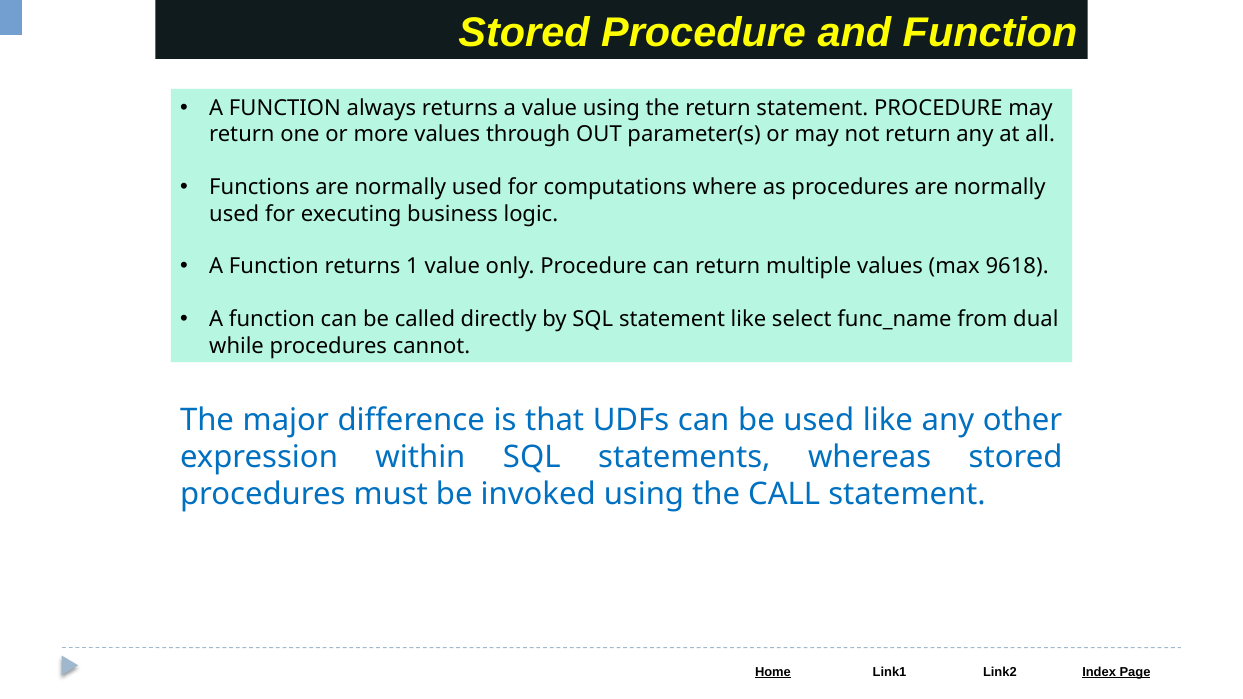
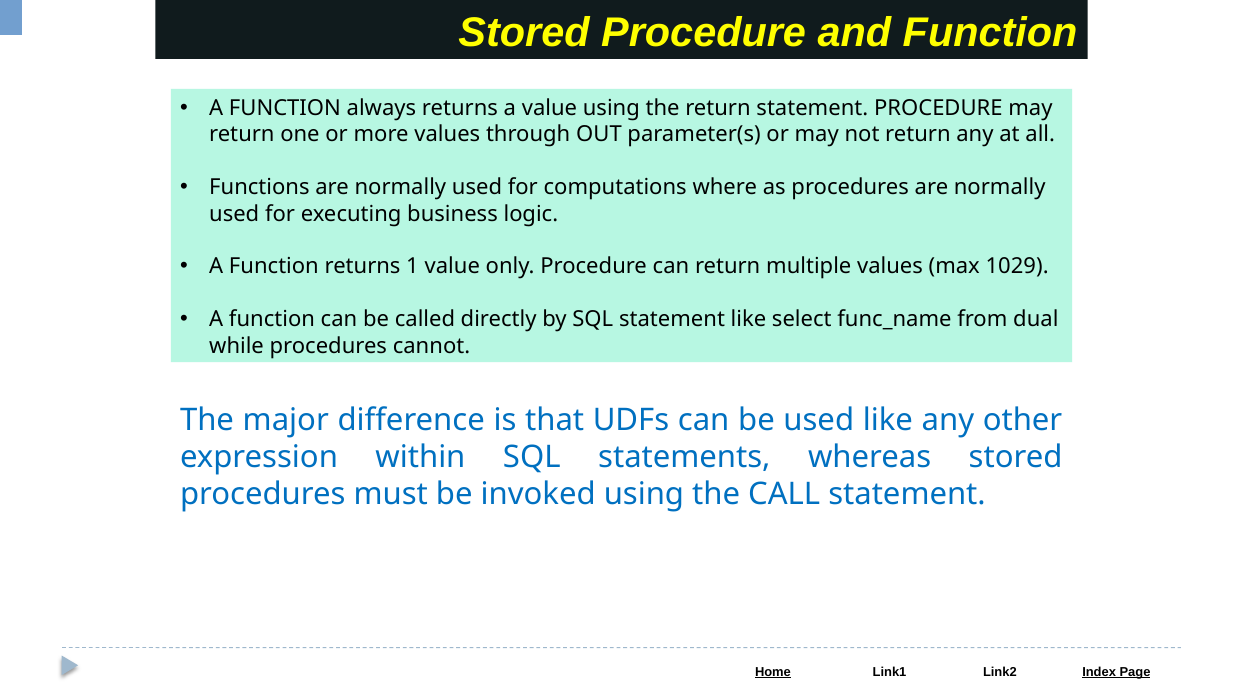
9618: 9618 -> 1029
